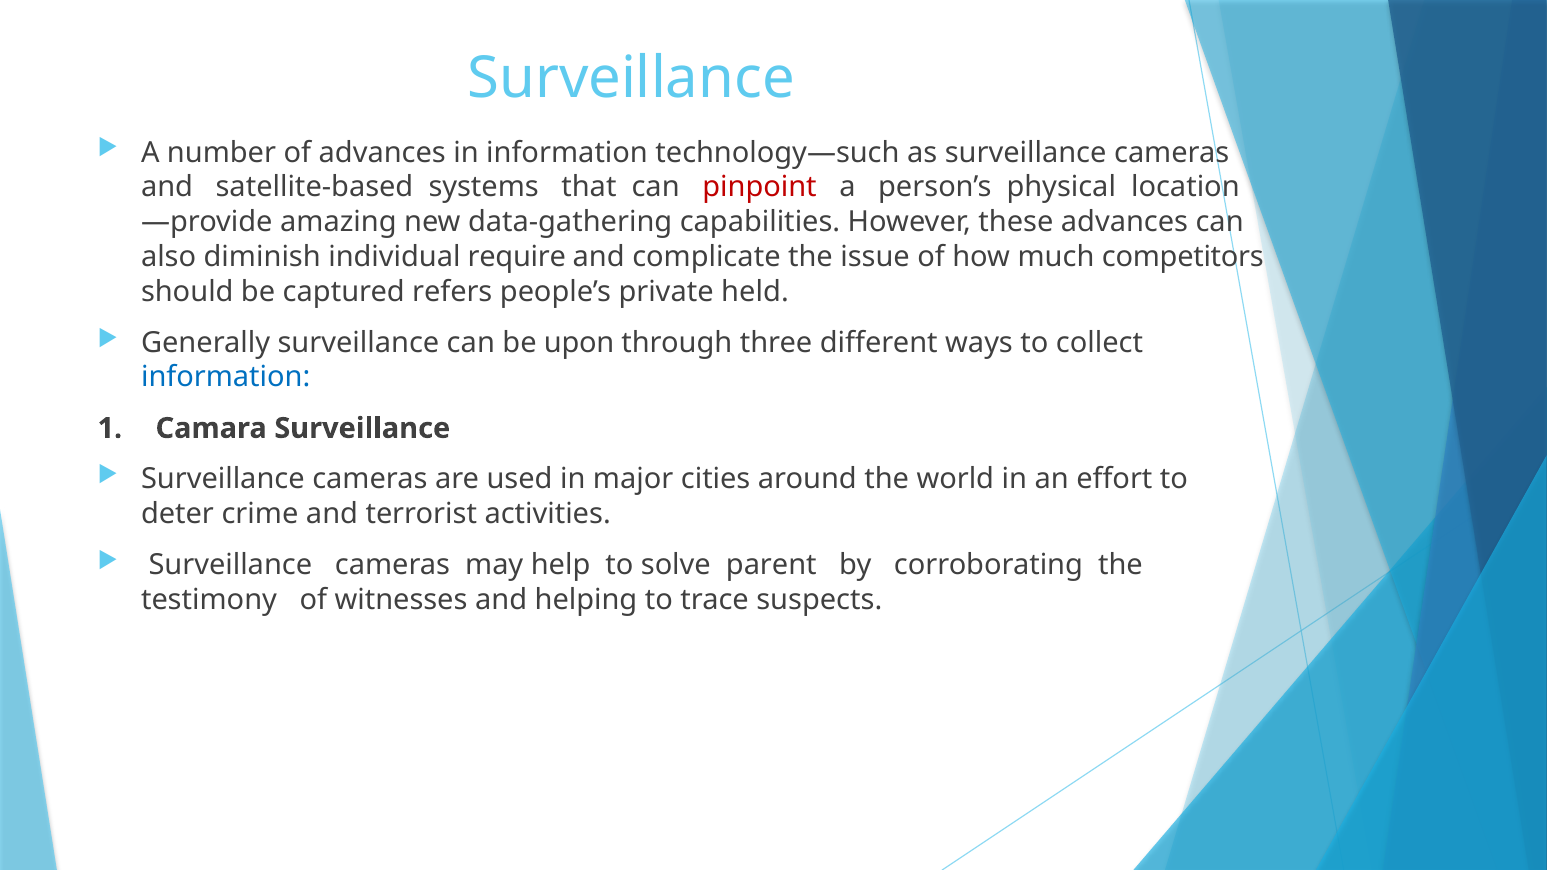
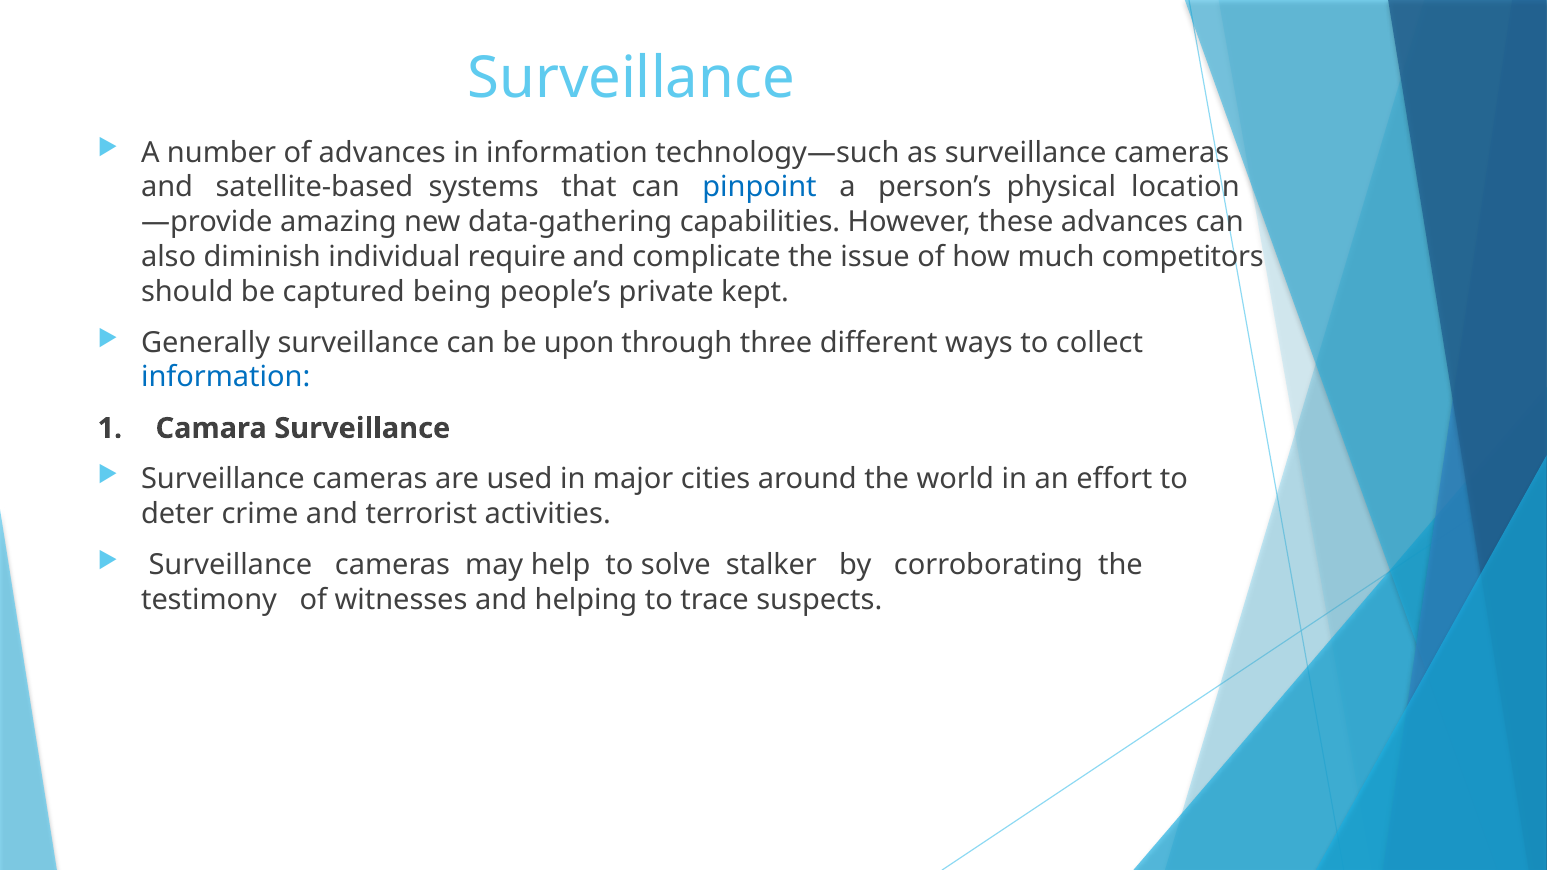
pinpoint colour: red -> blue
refers: refers -> being
held: held -> kept
parent: parent -> stalker
